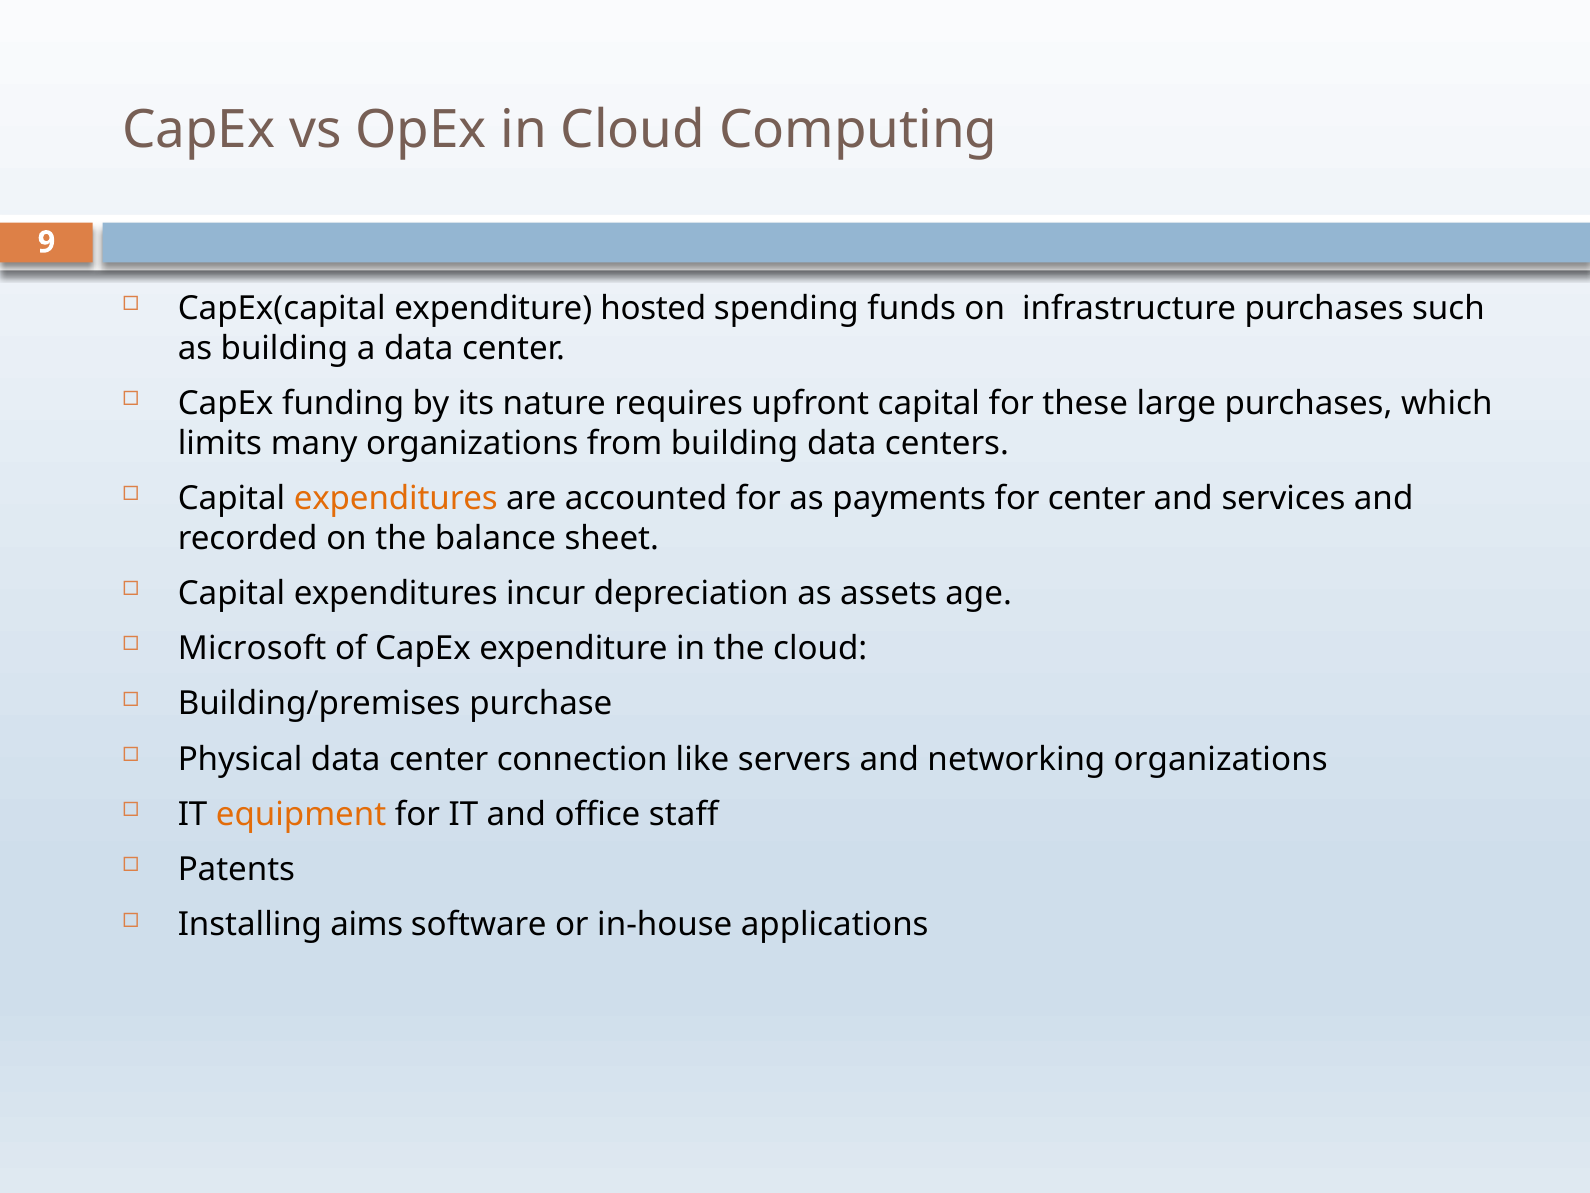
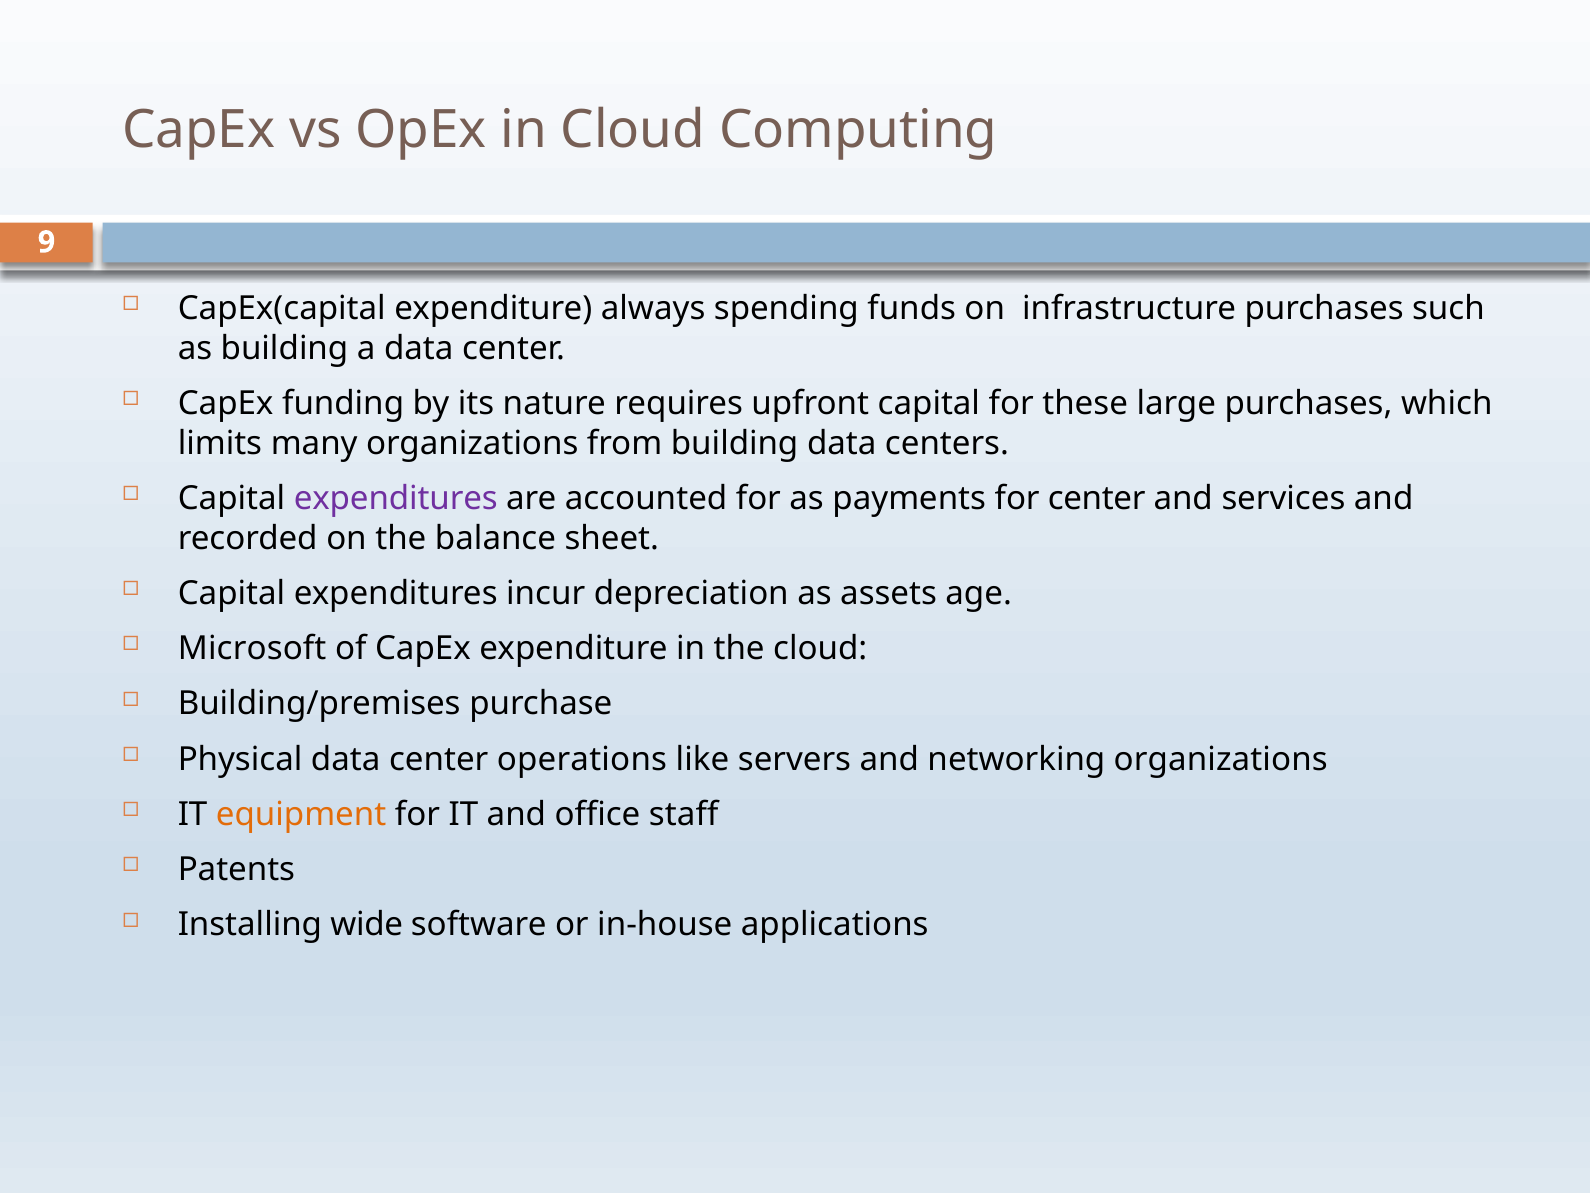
hosted: hosted -> always
expenditures at (396, 498) colour: orange -> purple
connection: connection -> operations
aims: aims -> wide
